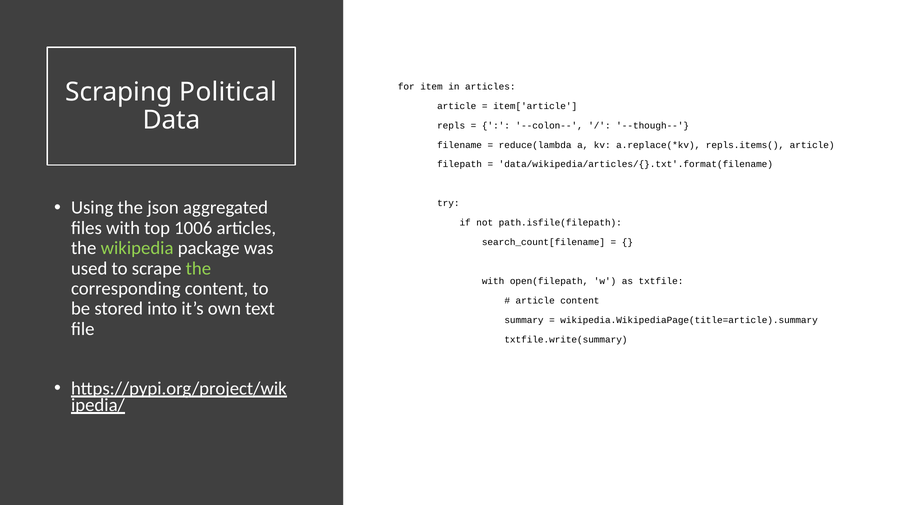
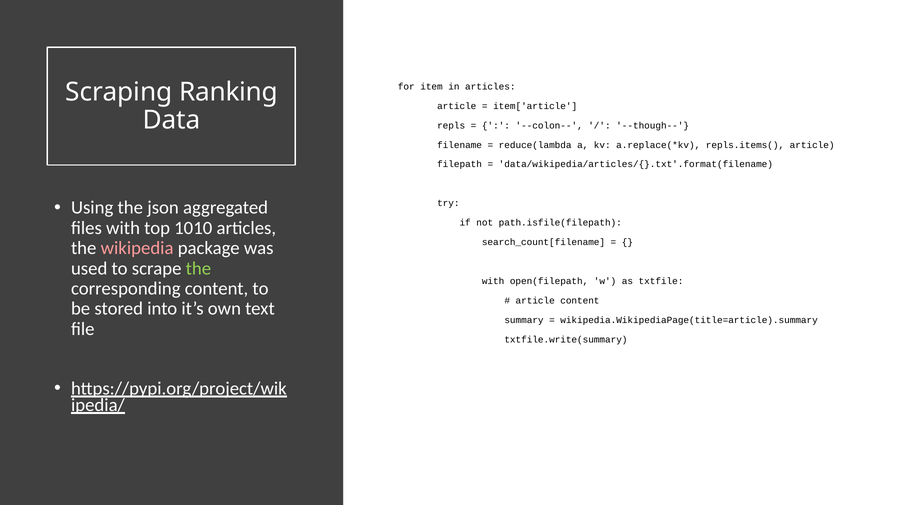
Political: Political -> Ranking
1006: 1006 -> 1010
wikipedia colour: light green -> pink
